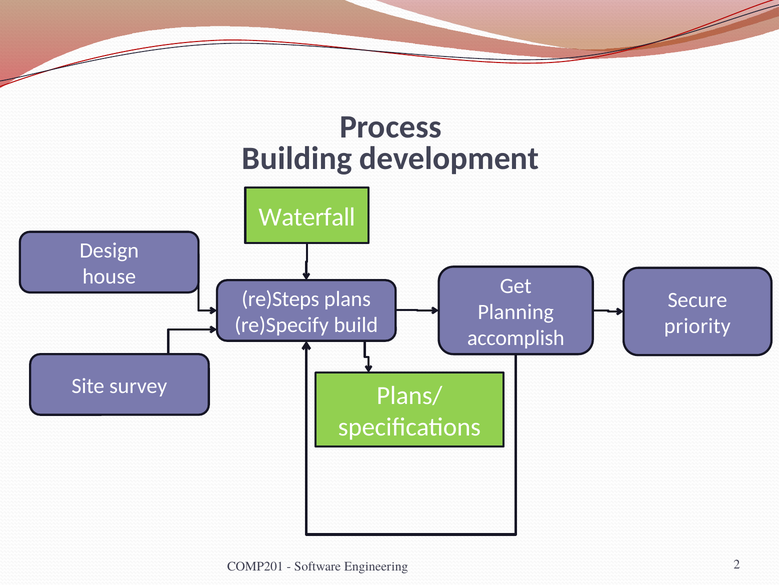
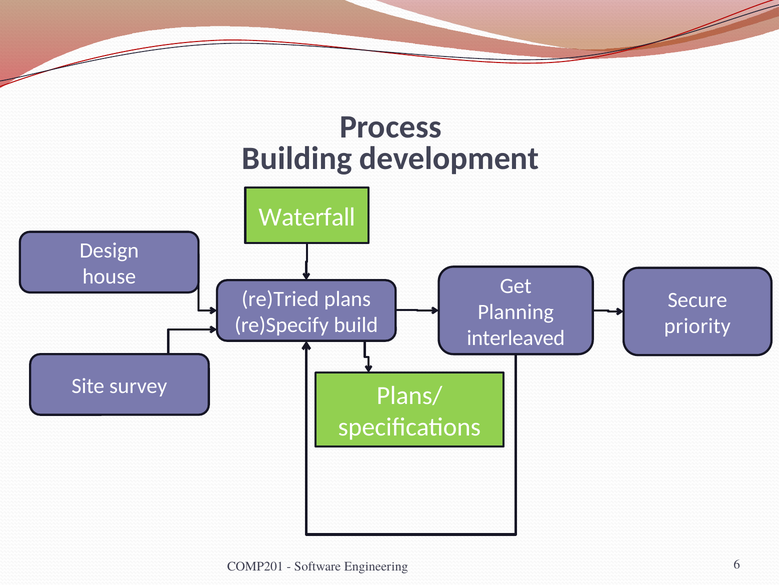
re)Steps: re)Steps -> re)Tried
accomplish: accomplish -> interleaved
2: 2 -> 6
